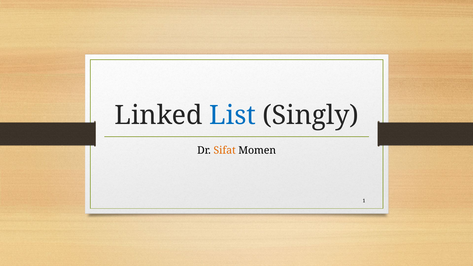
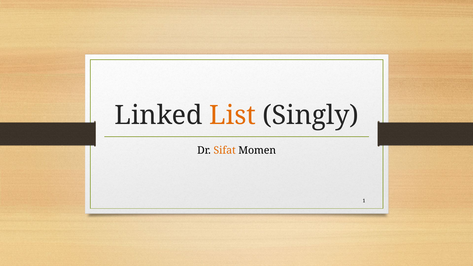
List colour: blue -> orange
